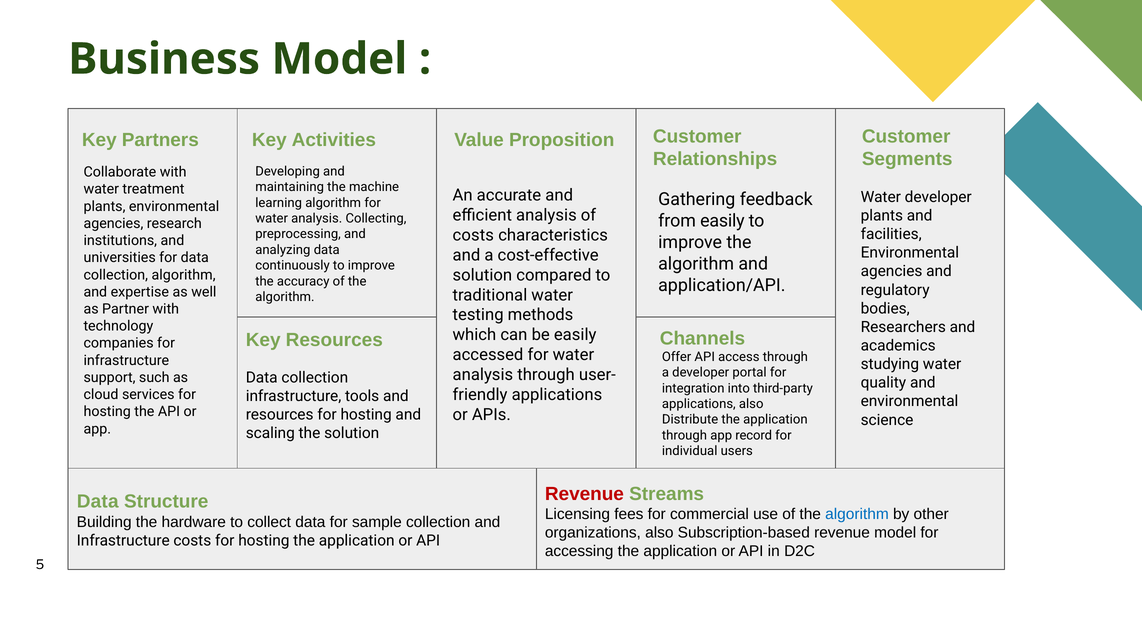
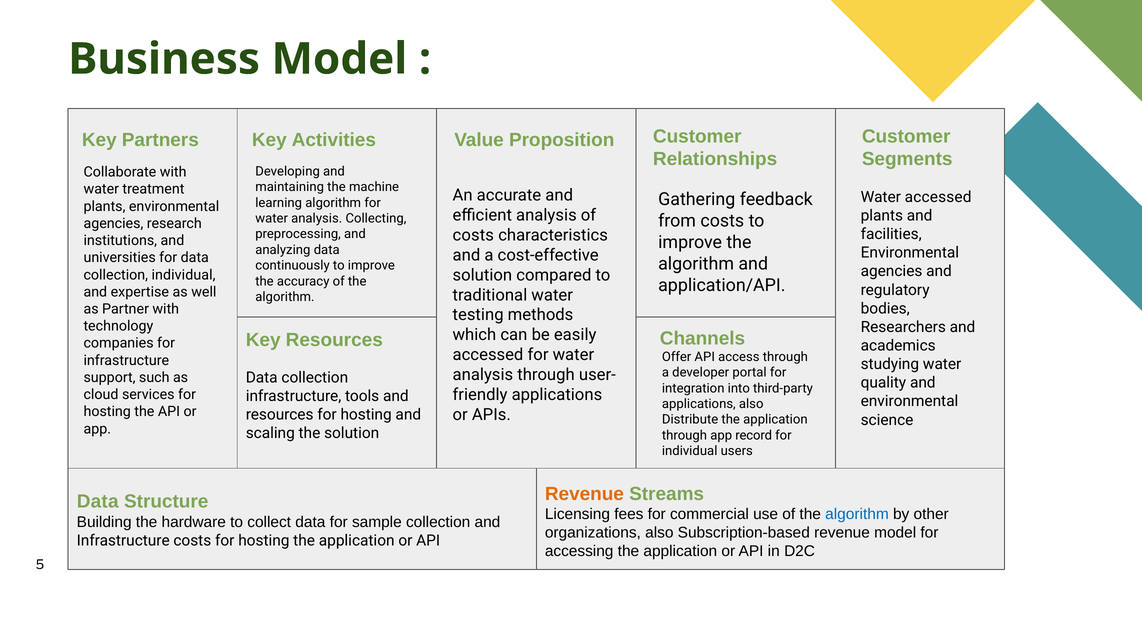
Water developer: developer -> accessed
from easily: easily -> costs
collection algorithm: algorithm -> individual
Revenue at (584, 494) colour: red -> orange
